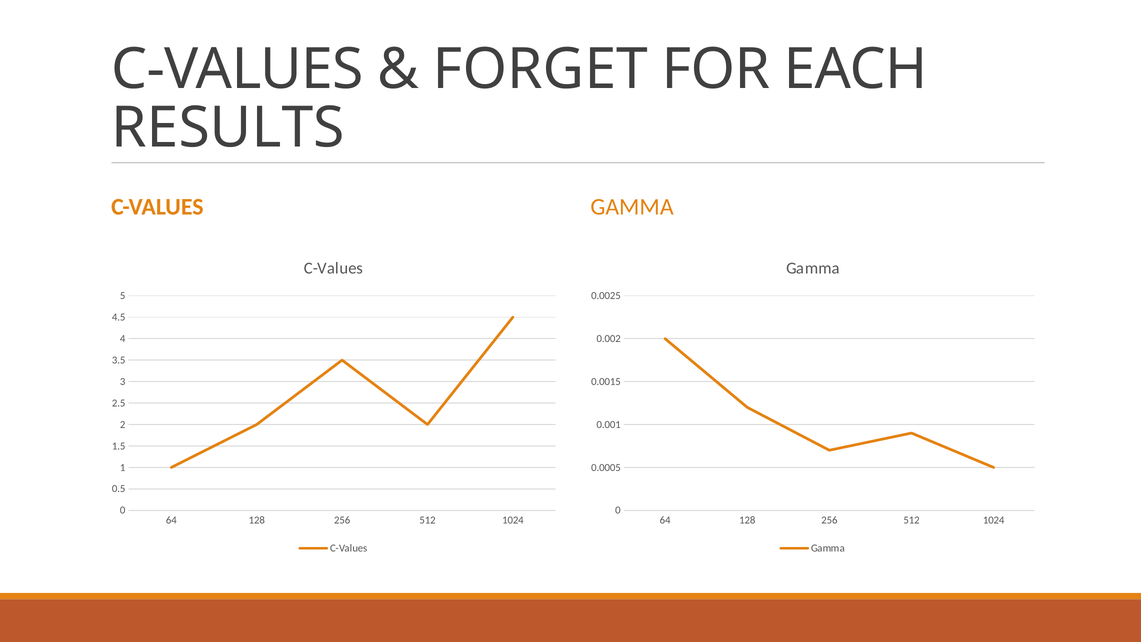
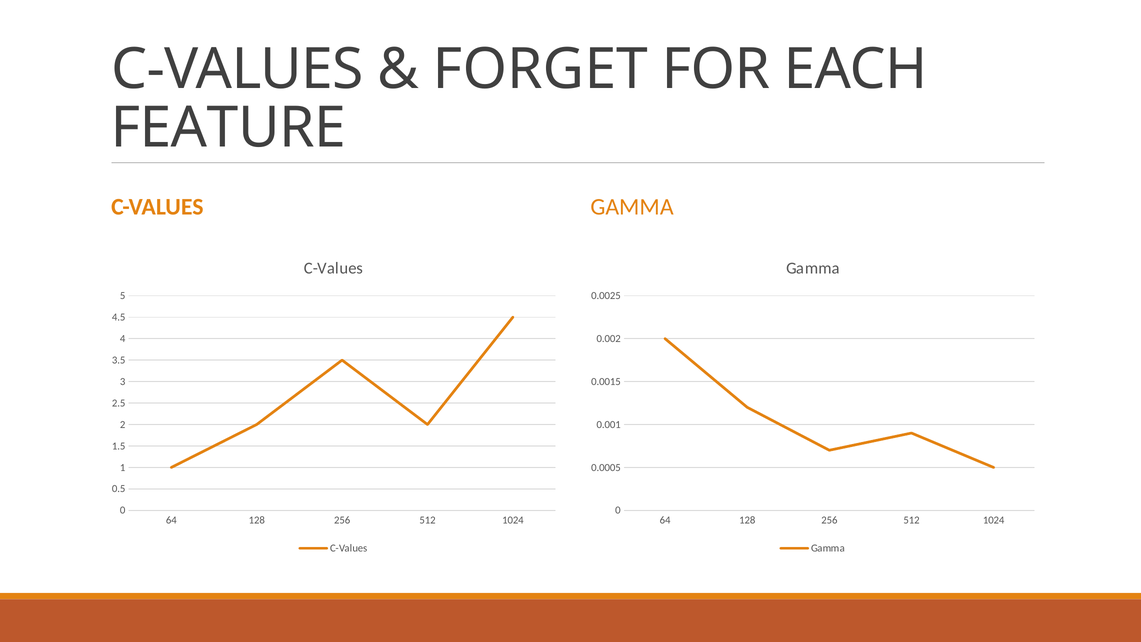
RESULTS: RESULTS -> FEATURE
